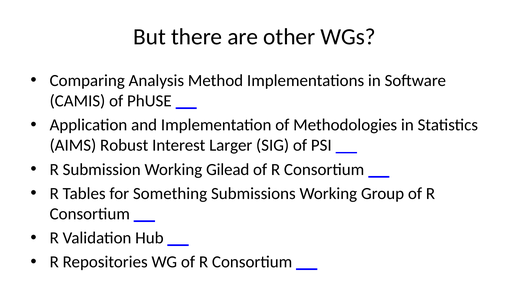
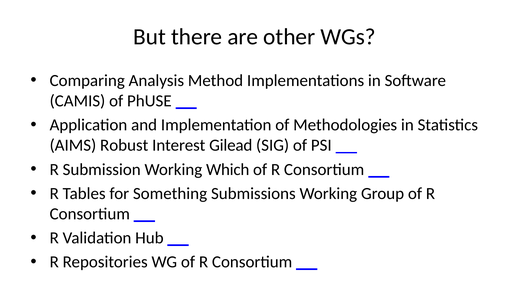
Larger: Larger -> Gilead
Gilead: Gilead -> Which
